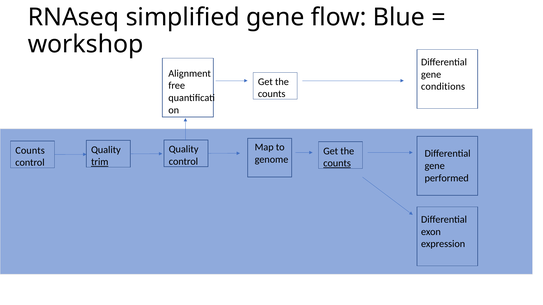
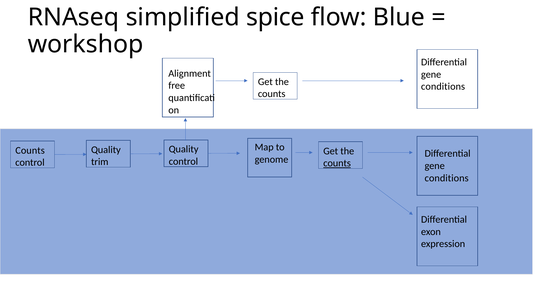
simplified gene: gene -> spice
trim underline: present -> none
performed at (447, 178): performed -> conditions
